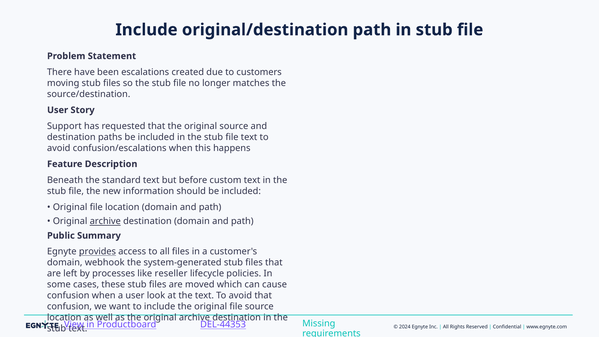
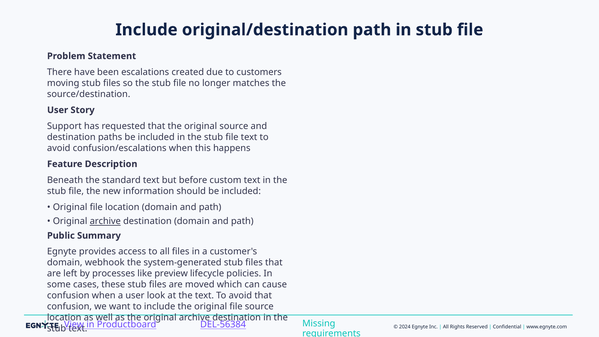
provides underline: present -> none
reseller: reseller -> preview
DEL-44353: DEL-44353 -> DEL-56384
